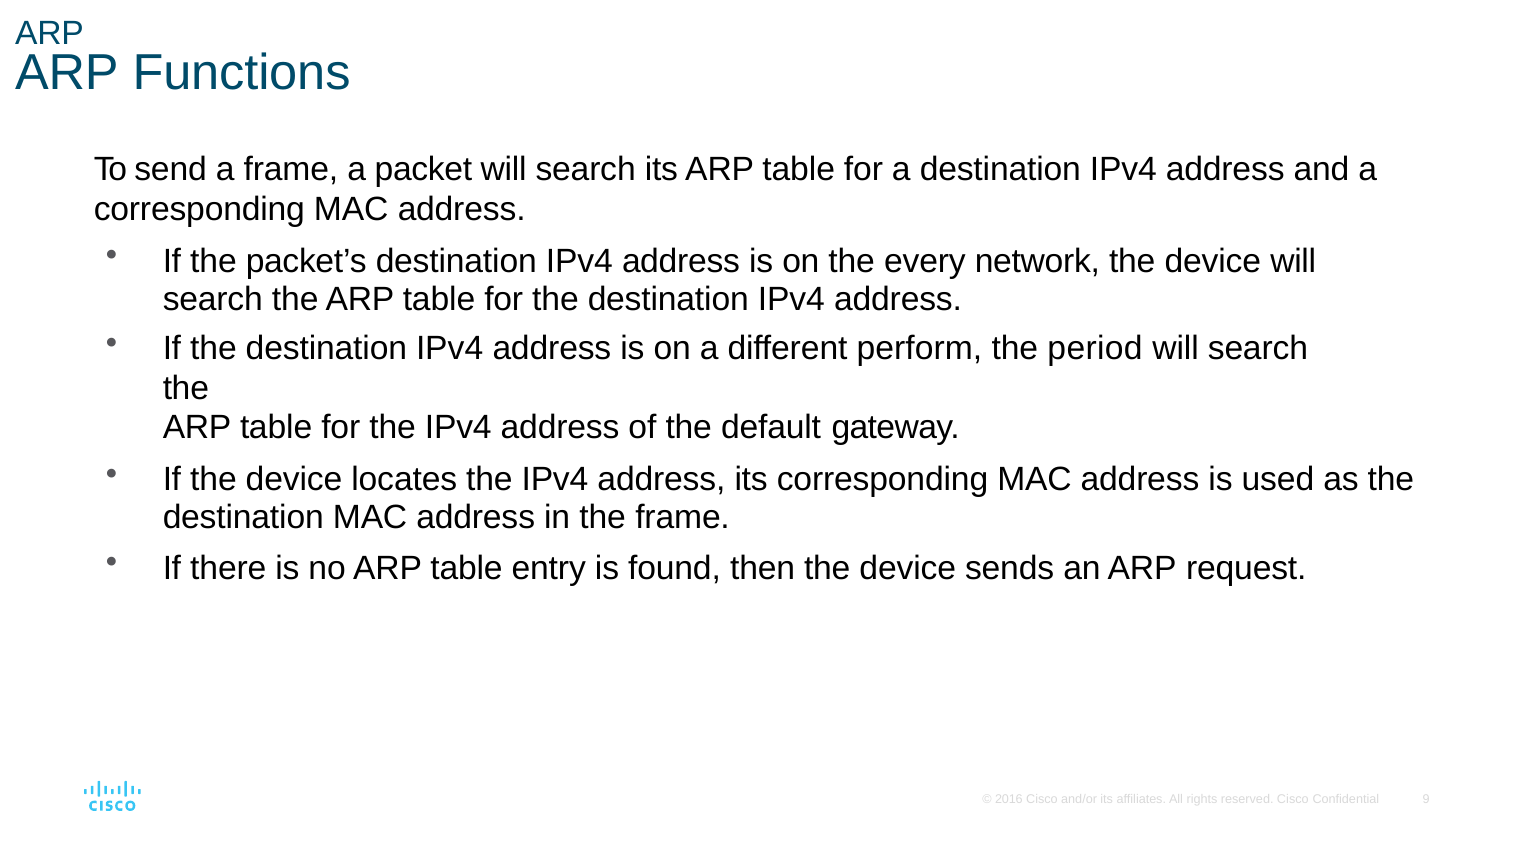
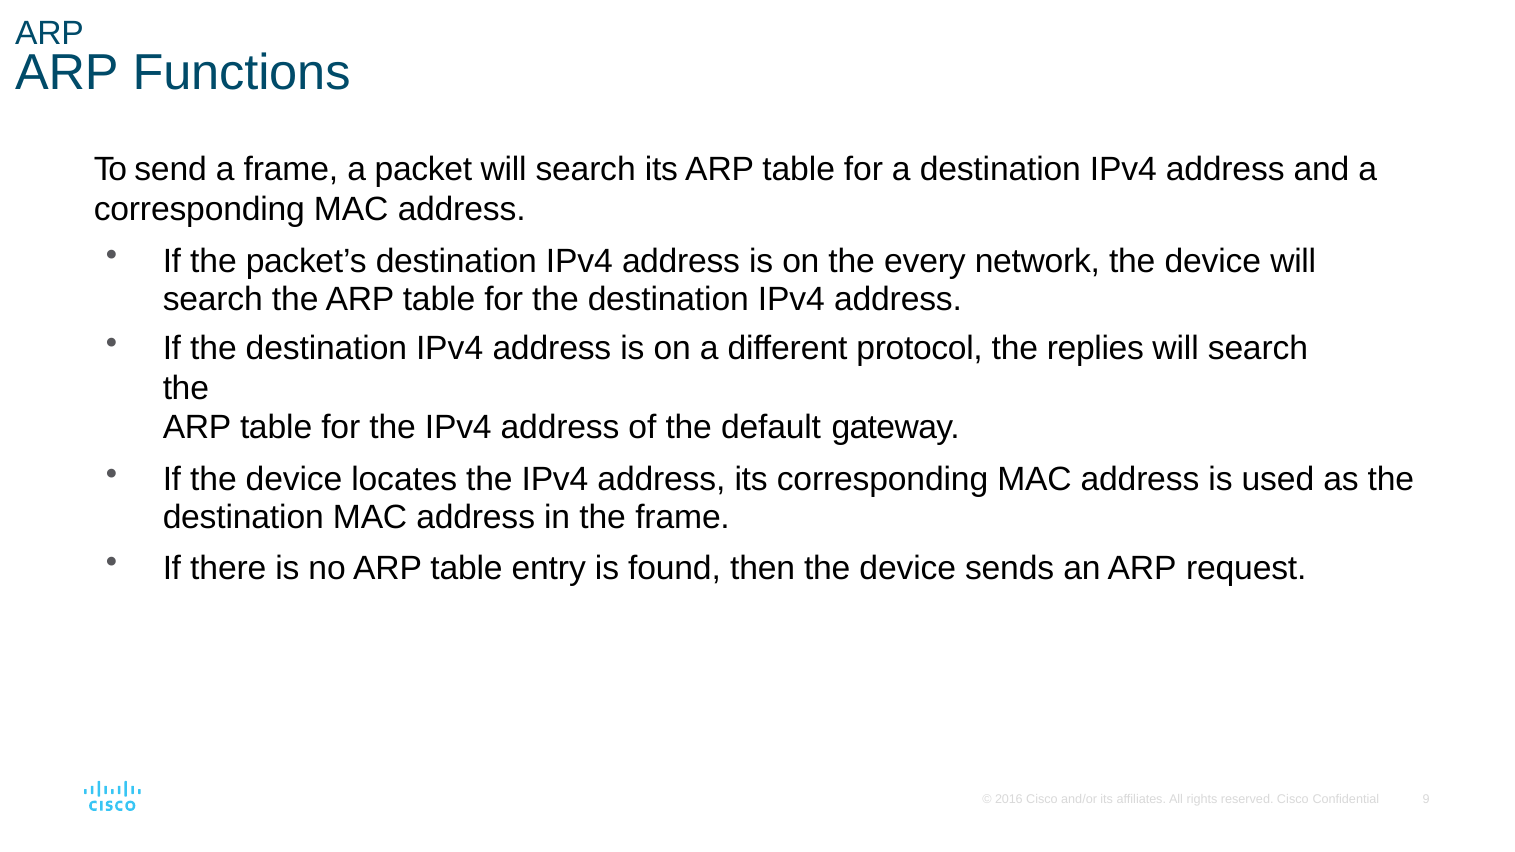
perform: perform -> protocol
period: period -> replies
